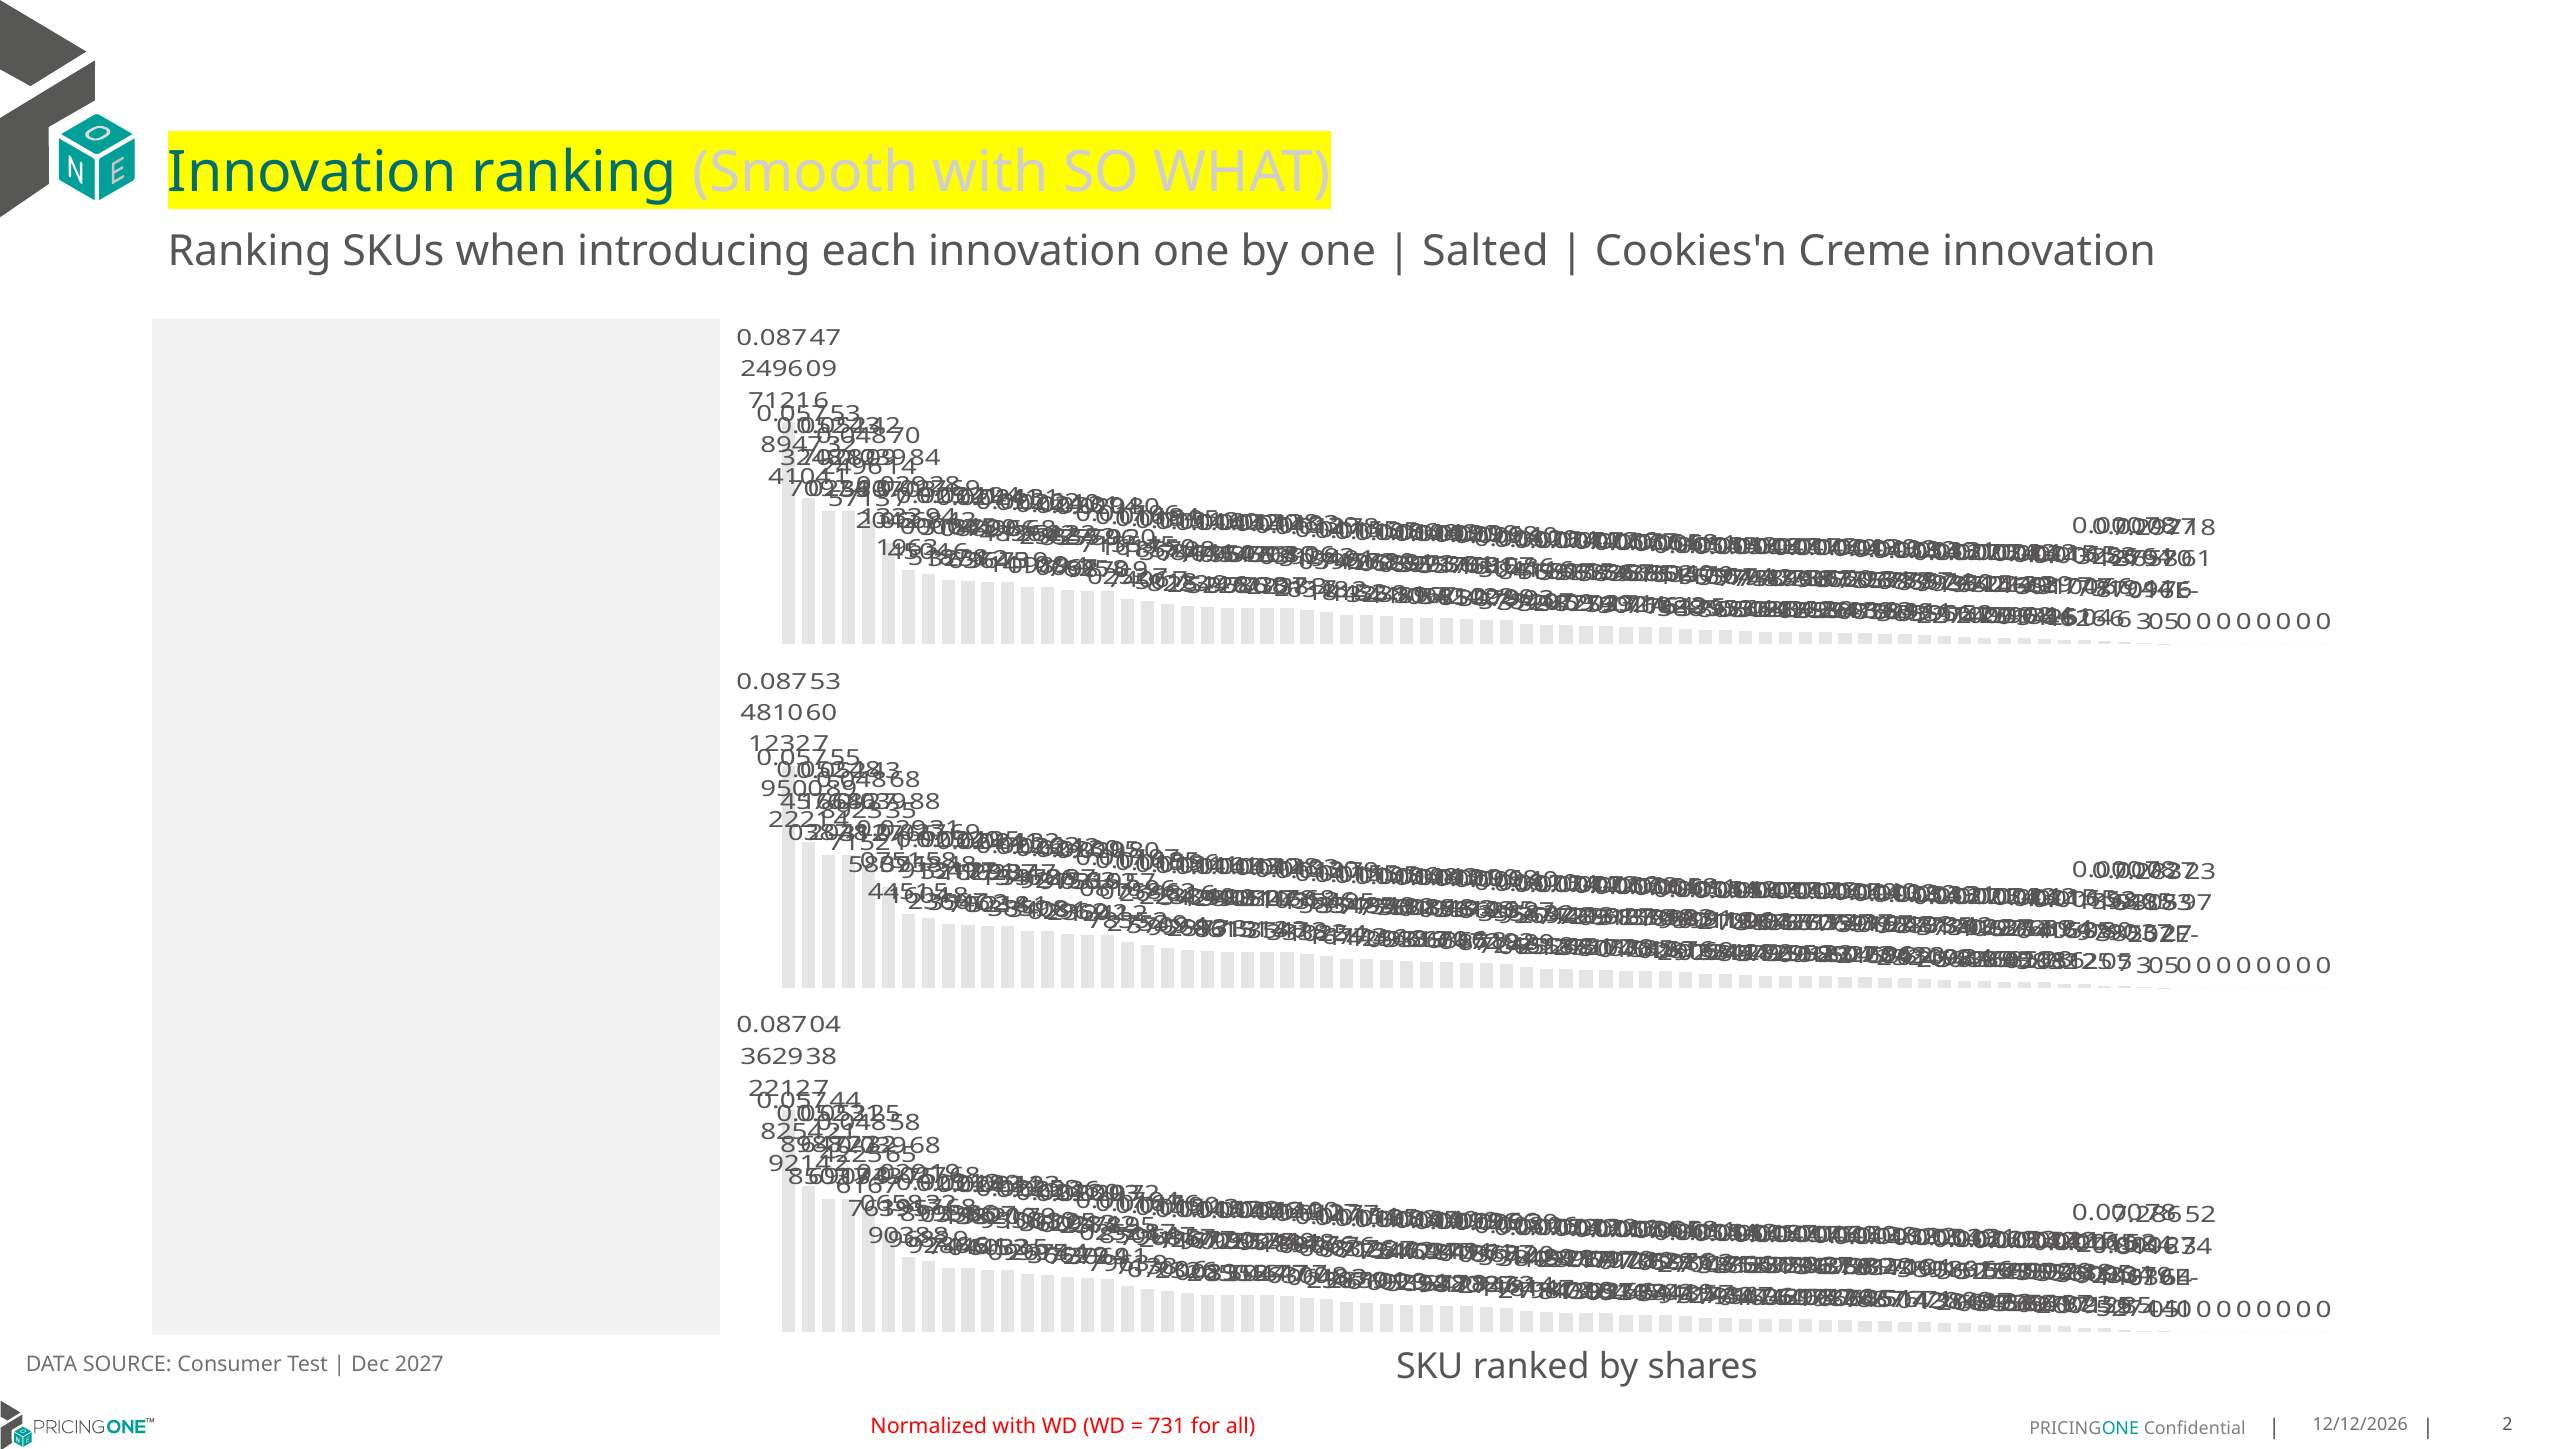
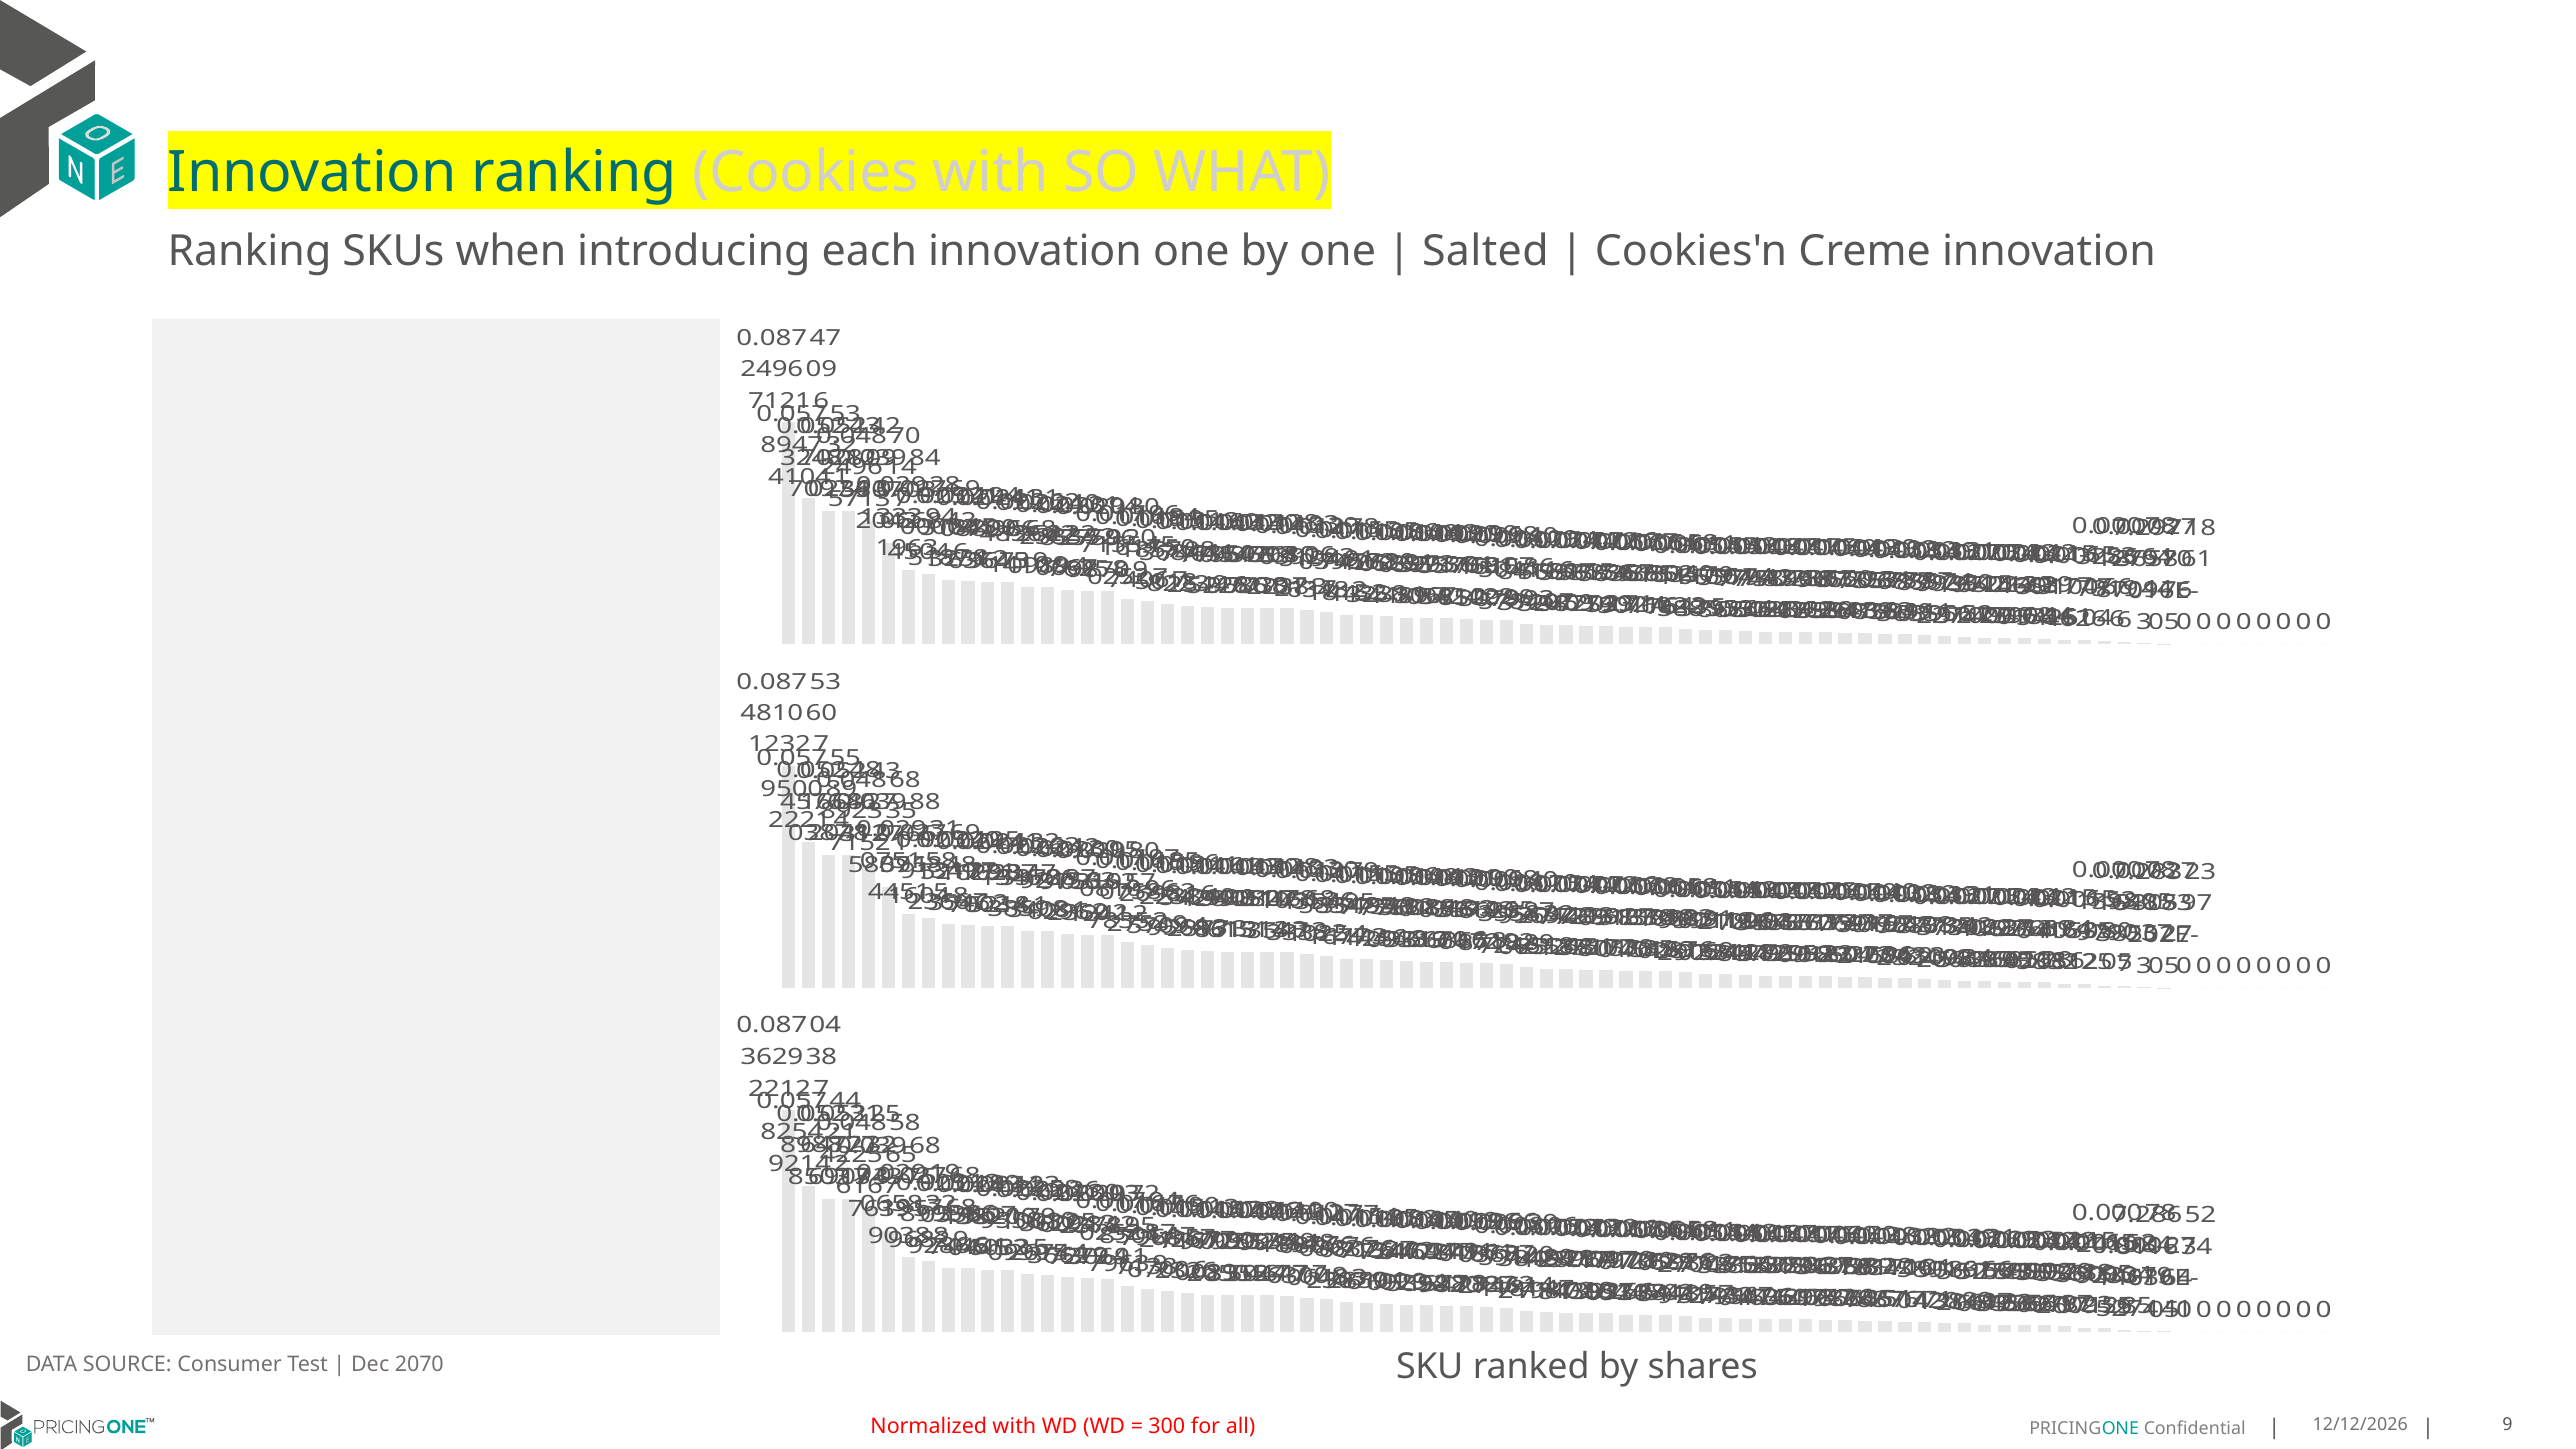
Smooth: Smooth -> Cookies
2027: 2027 -> 2070
731: 731 -> 300
all 2: 2 -> 9
